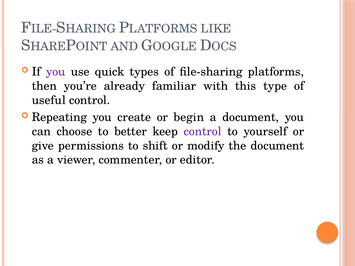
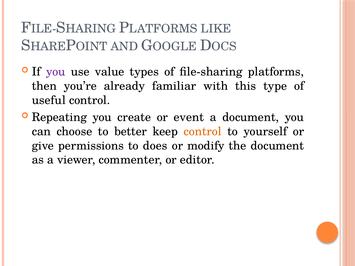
quick: quick -> value
begin: begin -> event
control at (203, 132) colour: purple -> orange
shift: shift -> does
